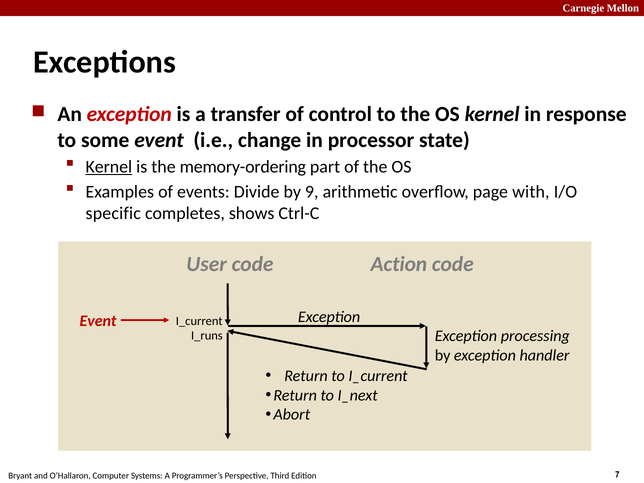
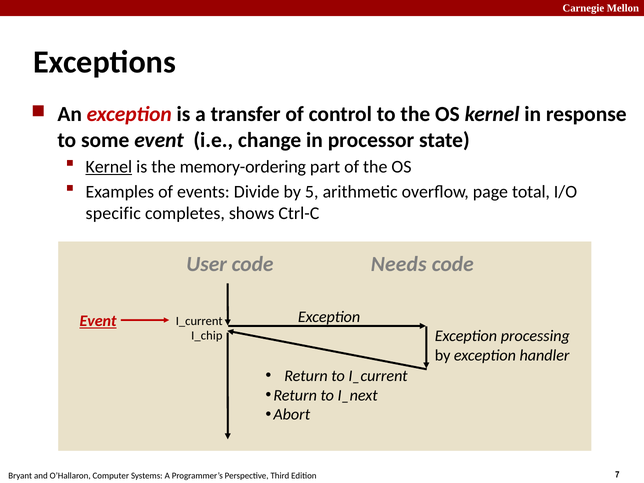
9: 9 -> 5
with: with -> total
Action: Action -> Needs
Event at (98, 321) underline: none -> present
I_runs: I_runs -> I_chip
